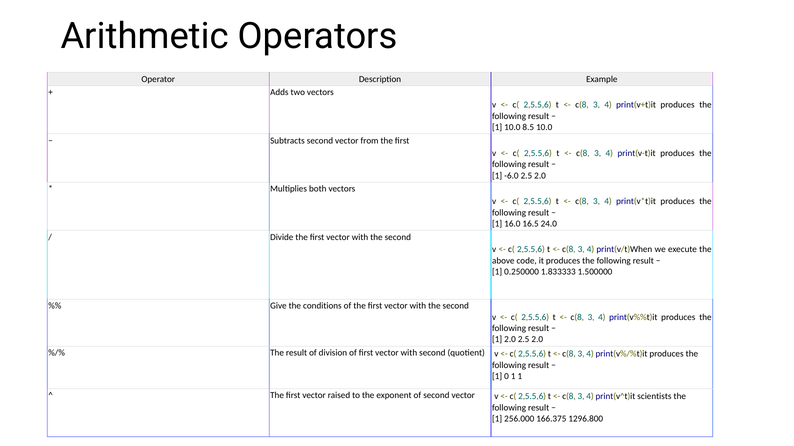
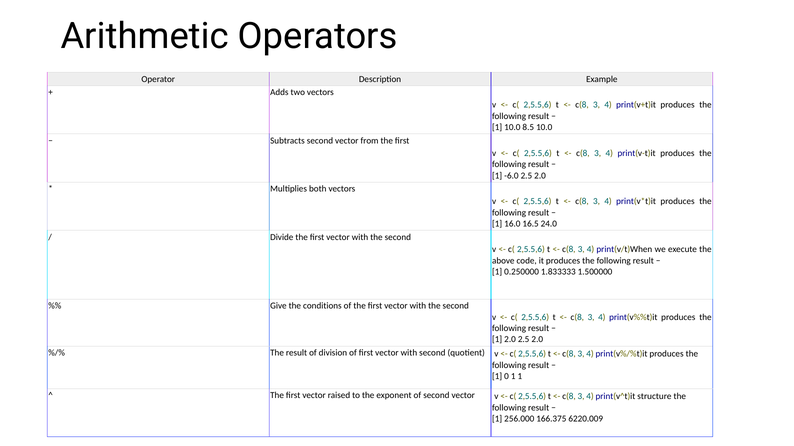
scientists: scientists -> structure
1296.800: 1296.800 -> 6220.009
